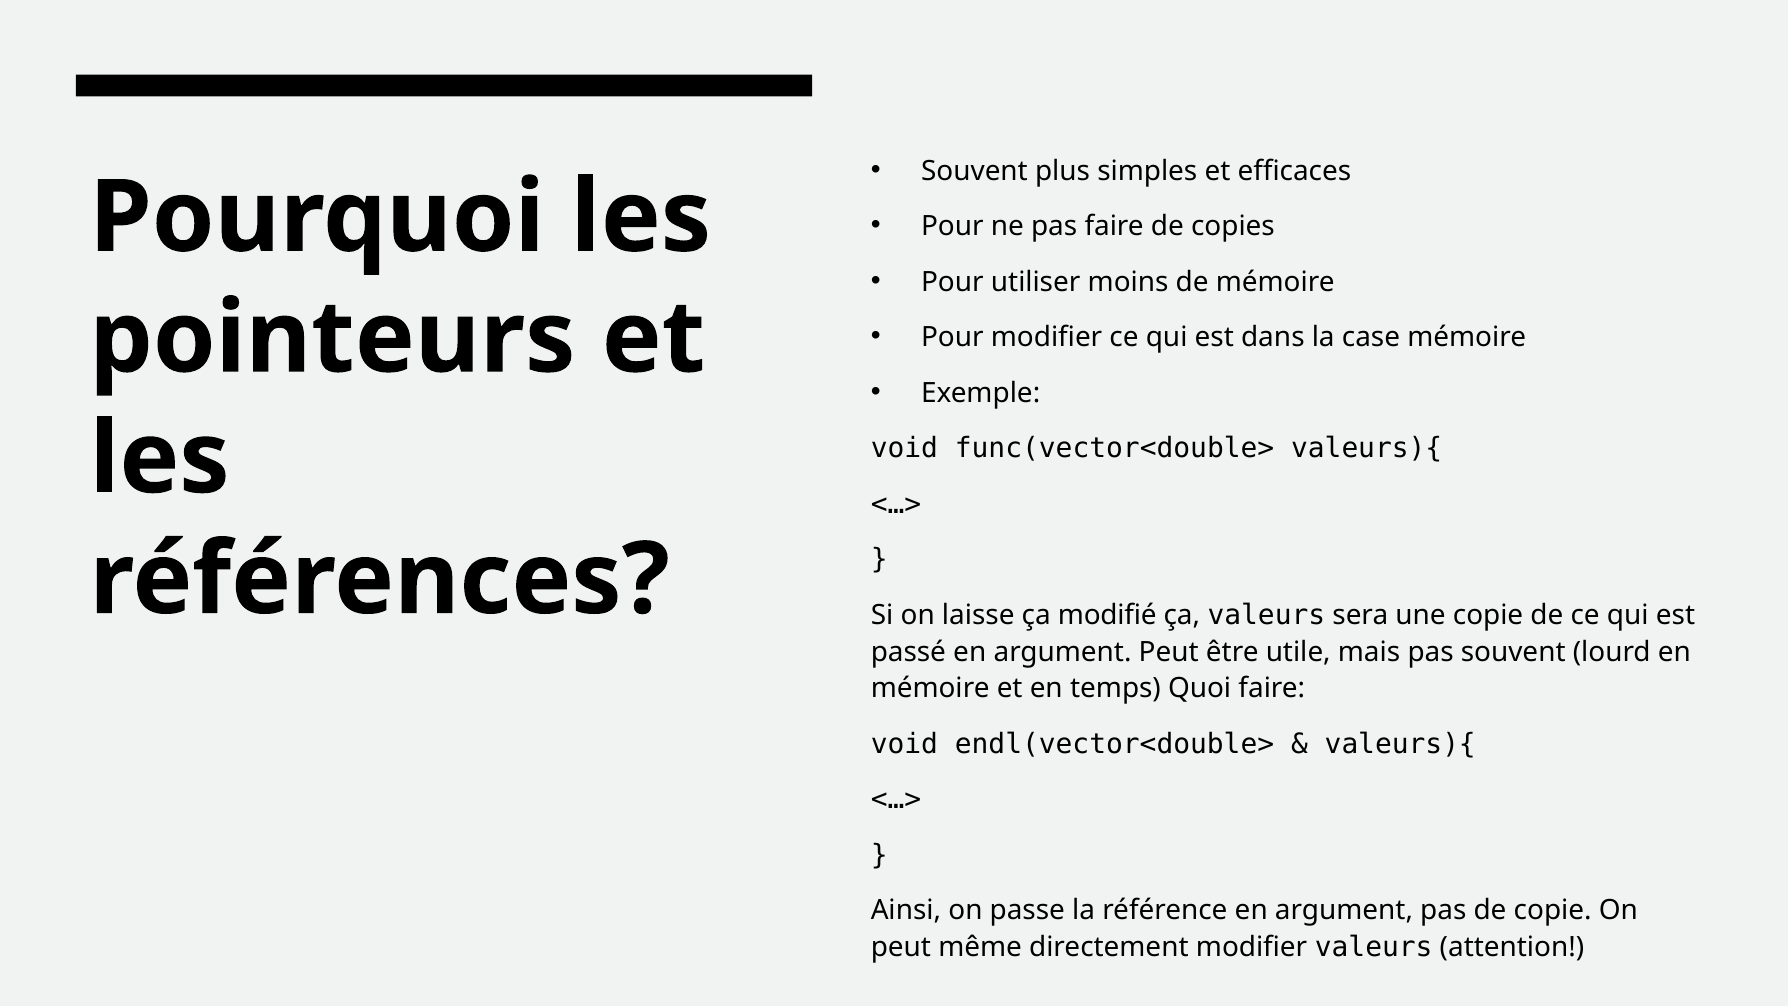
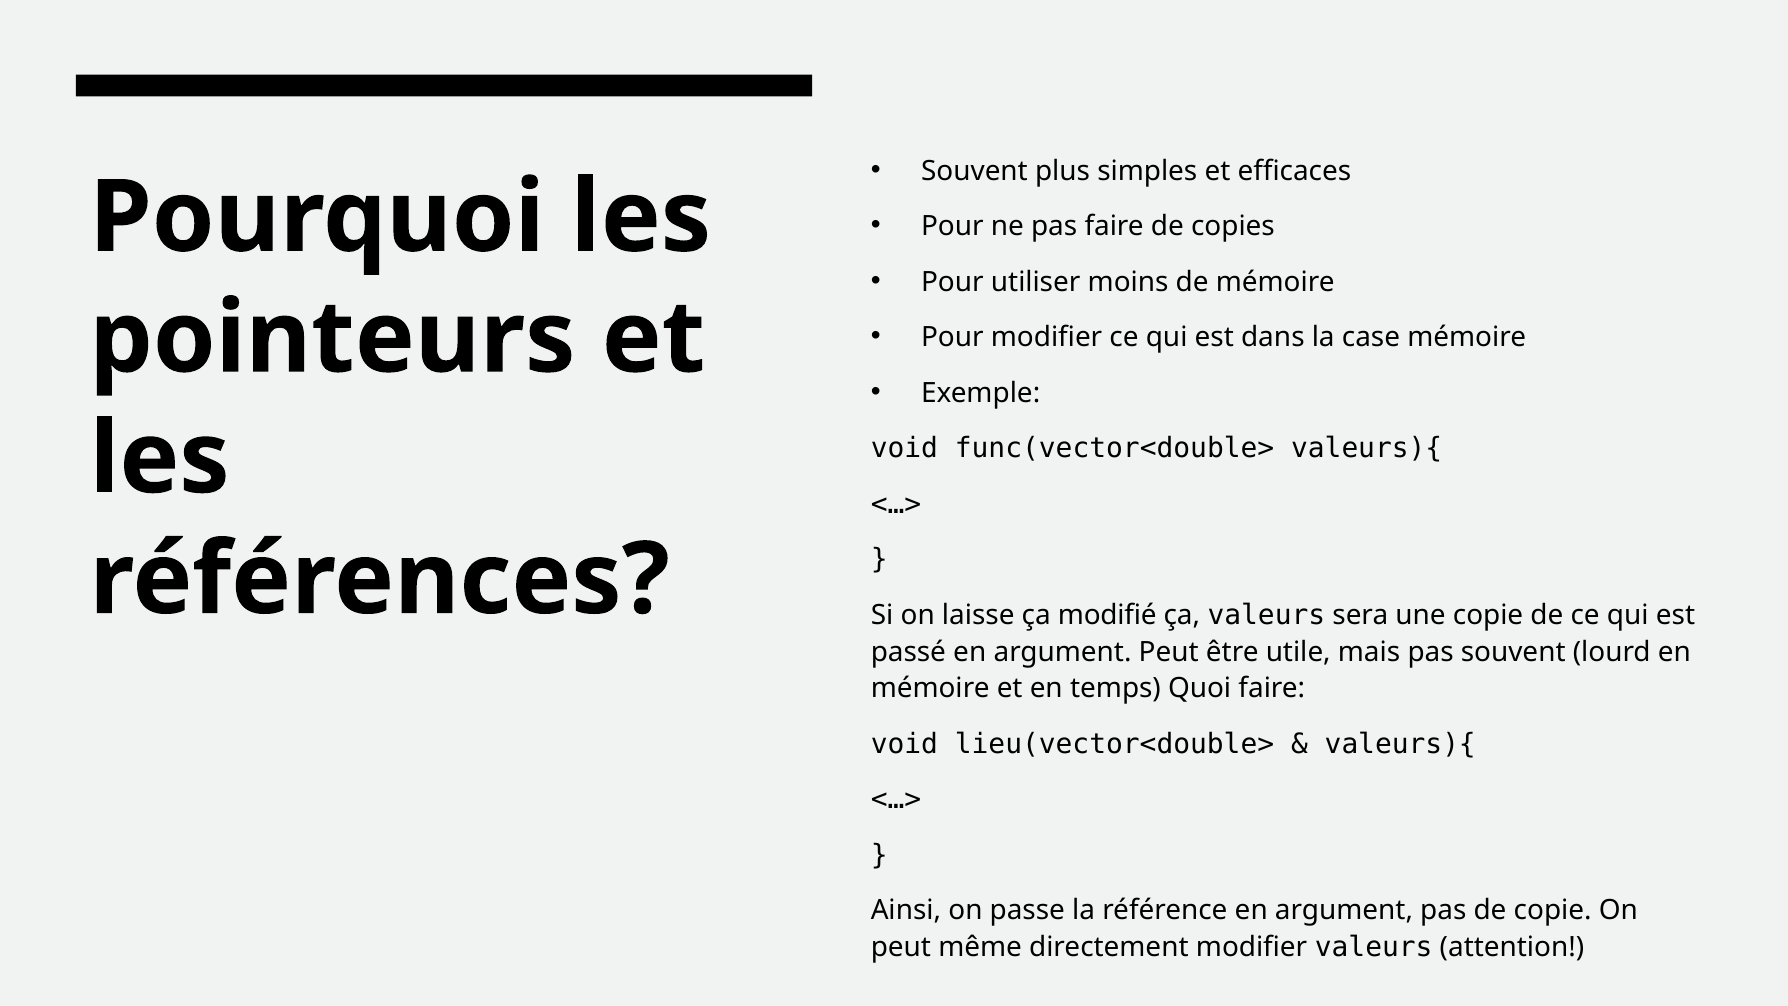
endl(vector<double>: endl(vector<double> -> lieu(vector<double>
